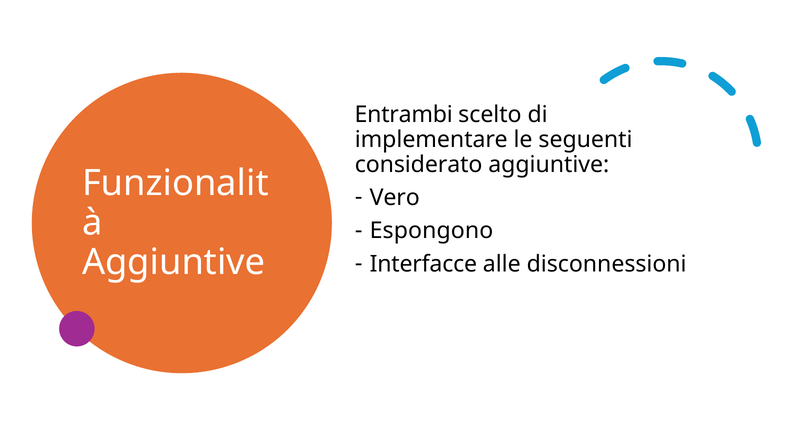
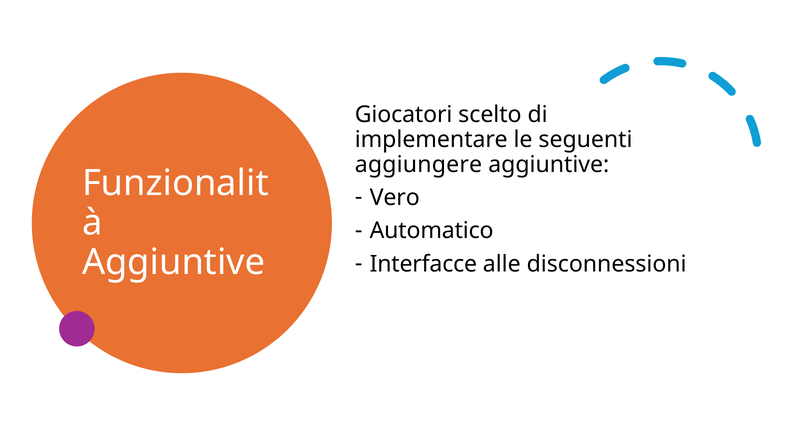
Entrambi: Entrambi -> Giocatori
considerato: considerato -> aggiungere
Espongono: Espongono -> Automatico
